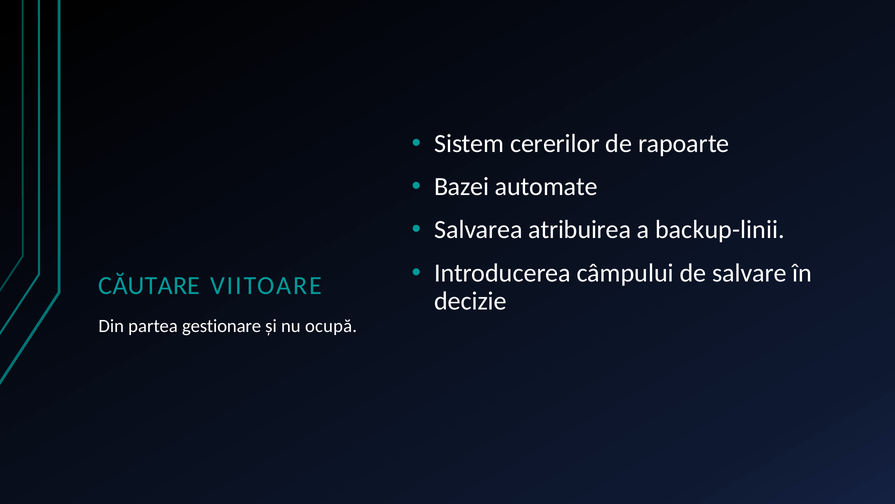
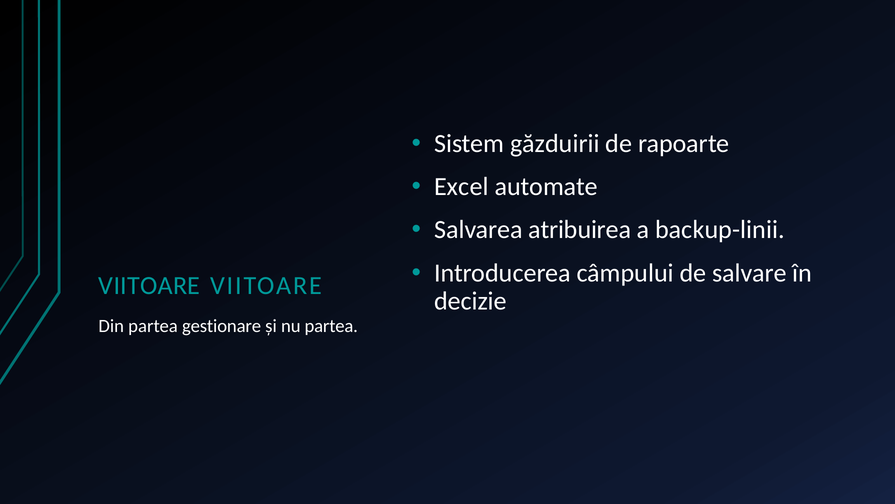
cererilor: cererilor -> găzduirii
Bazei: Bazei -> Excel
CĂUTARE at (149, 285): CĂUTARE -> VIITOARE
nu ocupă: ocupă -> partea
